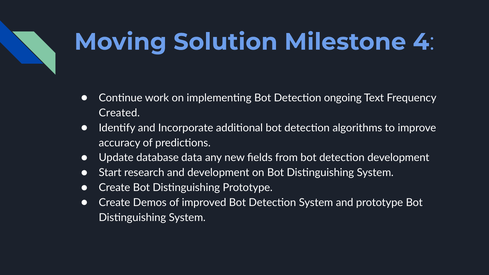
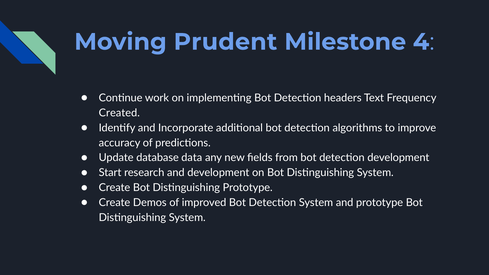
Solution: Solution -> Prudent
ongoing: ongoing -> headers
